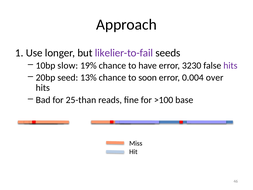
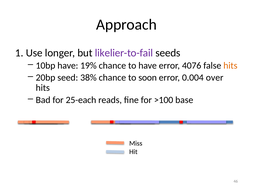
10bp slow: slow -> have
3230: 3230 -> 4076
hits at (230, 65) colour: purple -> orange
13%: 13% -> 38%
25-than: 25-than -> 25-each
